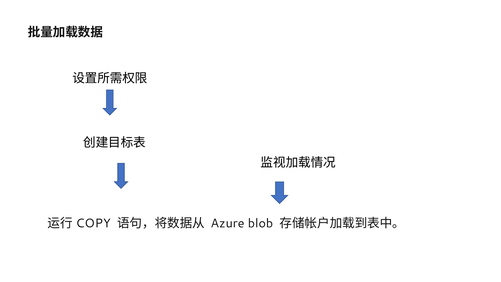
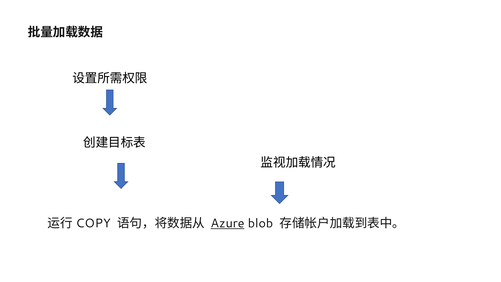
Azure underline: none -> present
